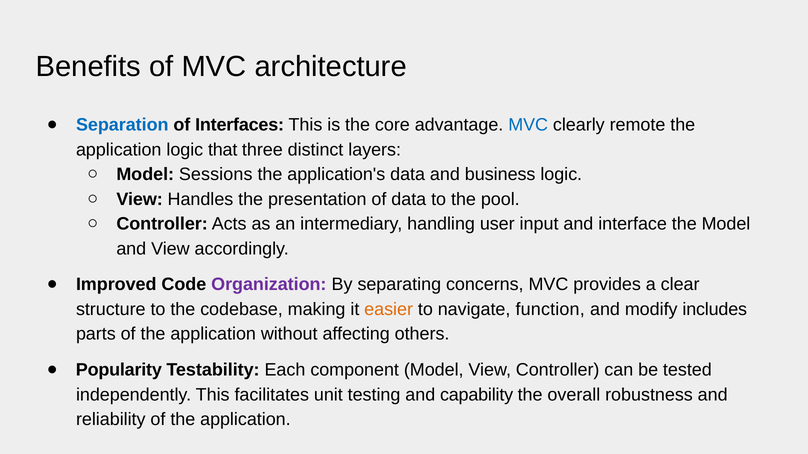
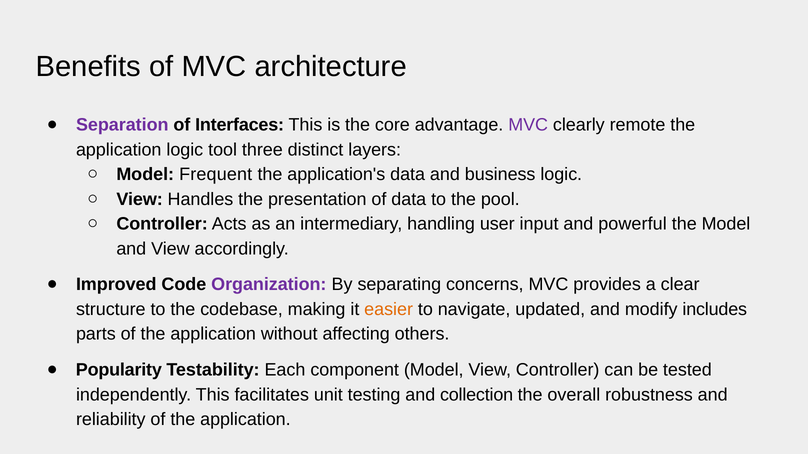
Separation colour: blue -> purple
MVC at (528, 125) colour: blue -> purple
that: that -> tool
Sessions: Sessions -> Frequent
interface: interface -> powerful
function: function -> updated
capability: capability -> collection
